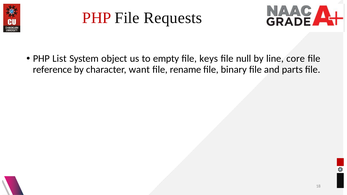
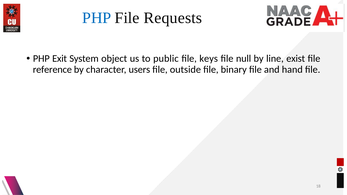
PHP at (97, 18) colour: red -> blue
List: List -> Exit
empty: empty -> public
core: core -> exist
want: want -> users
rename: rename -> outside
parts: parts -> hand
